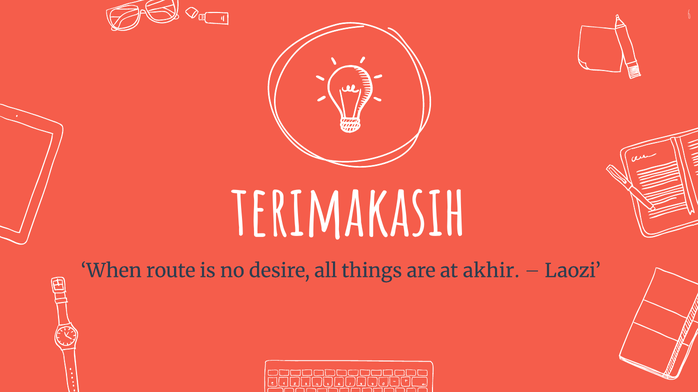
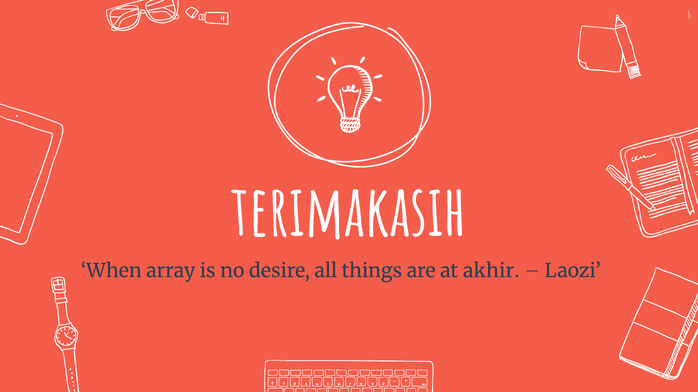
route: route -> array
